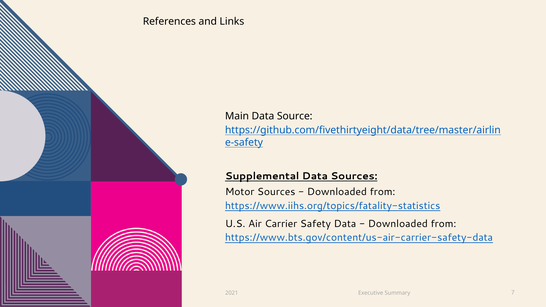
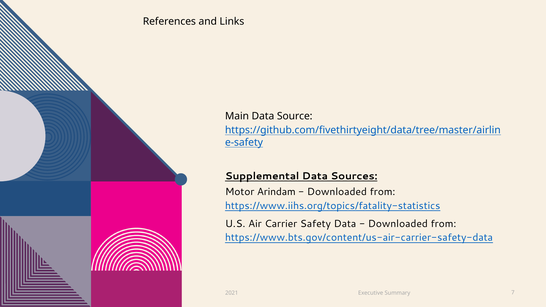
Motor Sources: Sources -> Arindam
